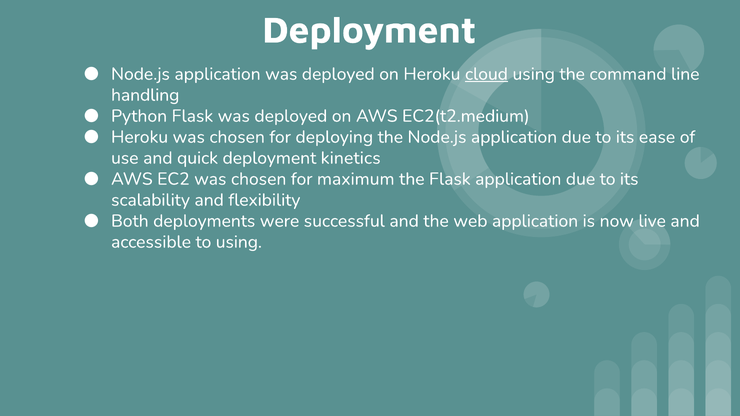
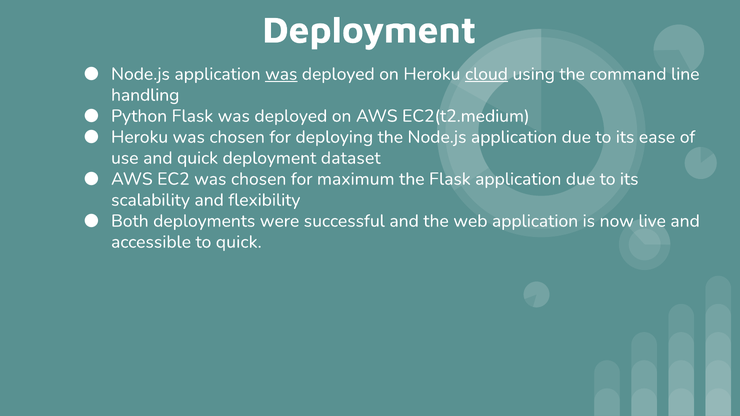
was at (281, 74) underline: none -> present
kinetics: kinetics -> dataset
to using: using -> quick
